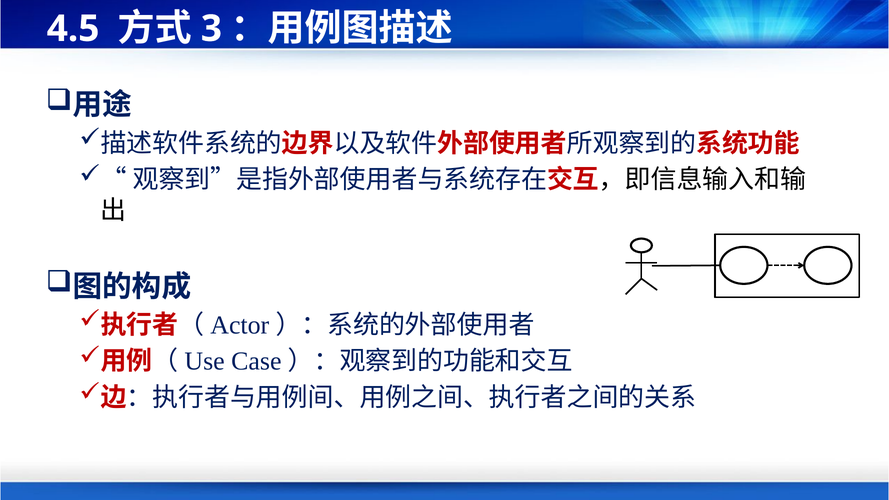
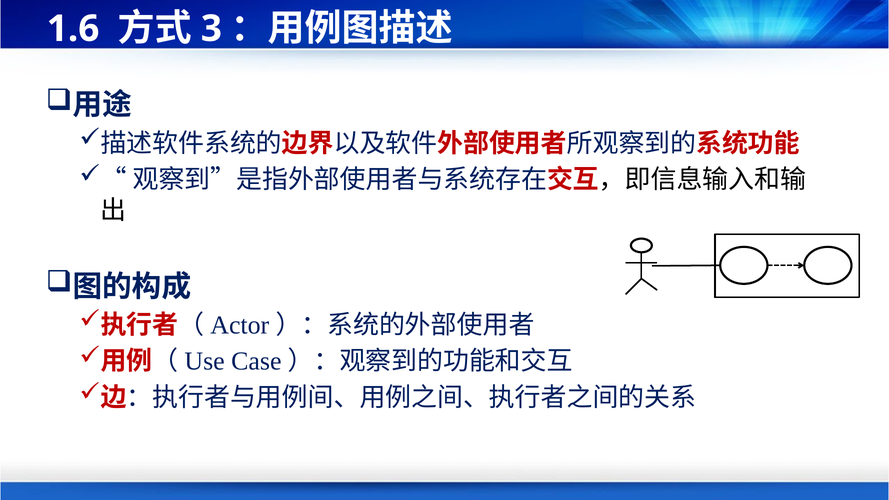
4.5: 4.5 -> 1.6
